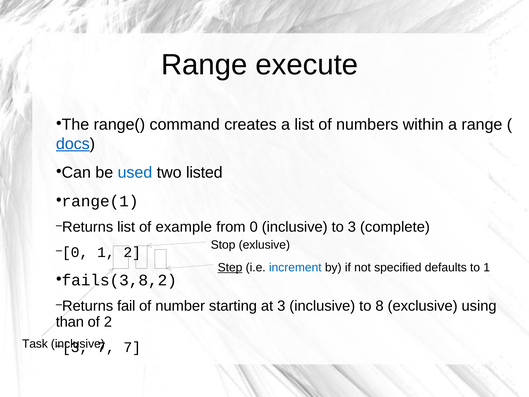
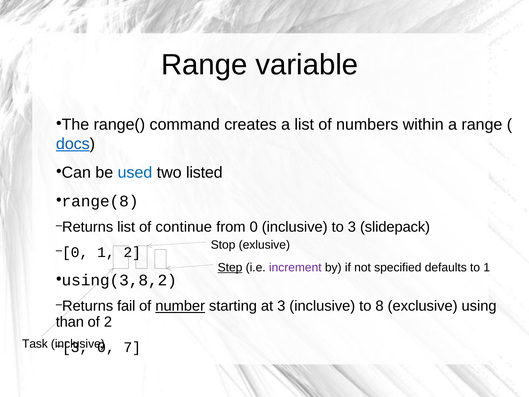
execute: execute -> variable
range(1: range(1 -> range(8
example: example -> continue
complete: complete -> slidepack
increment colour: blue -> purple
fails(3,8,2: fails(3,8,2 -> using(3,8,2
number underline: none -> present
7 at (106, 347): 7 -> 0
